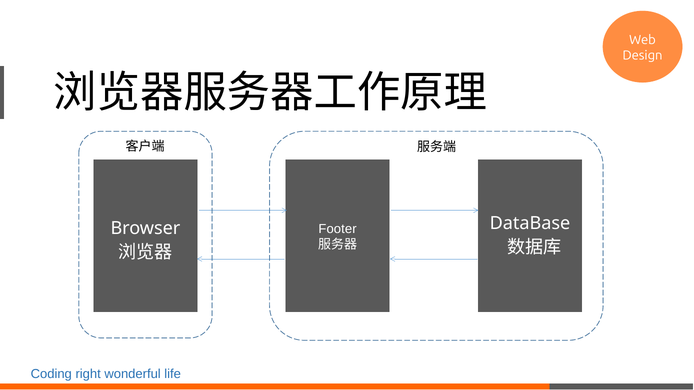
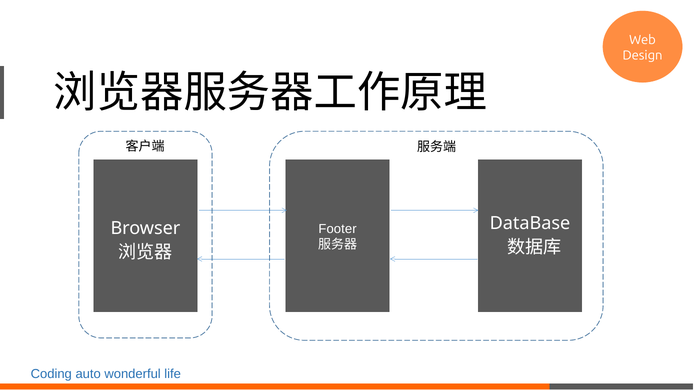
right: right -> auto
